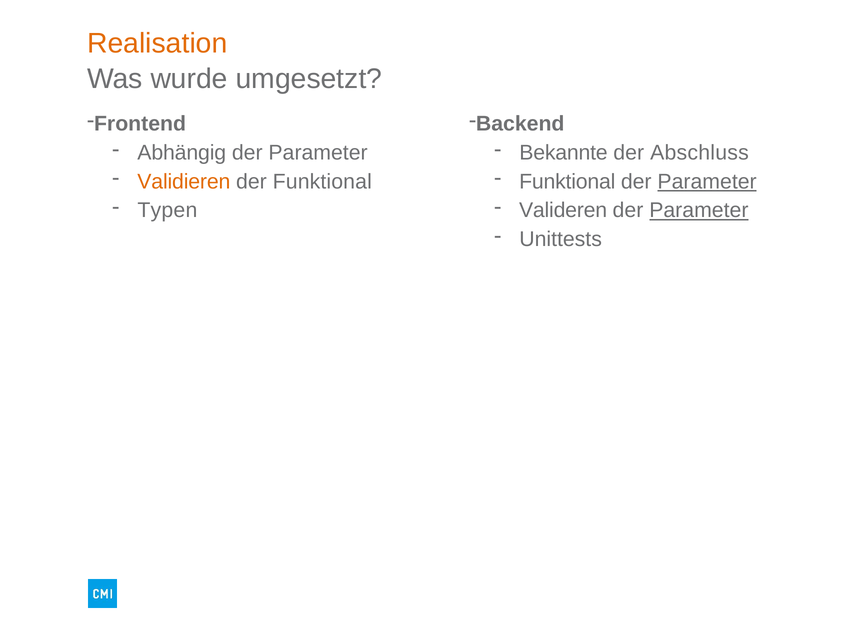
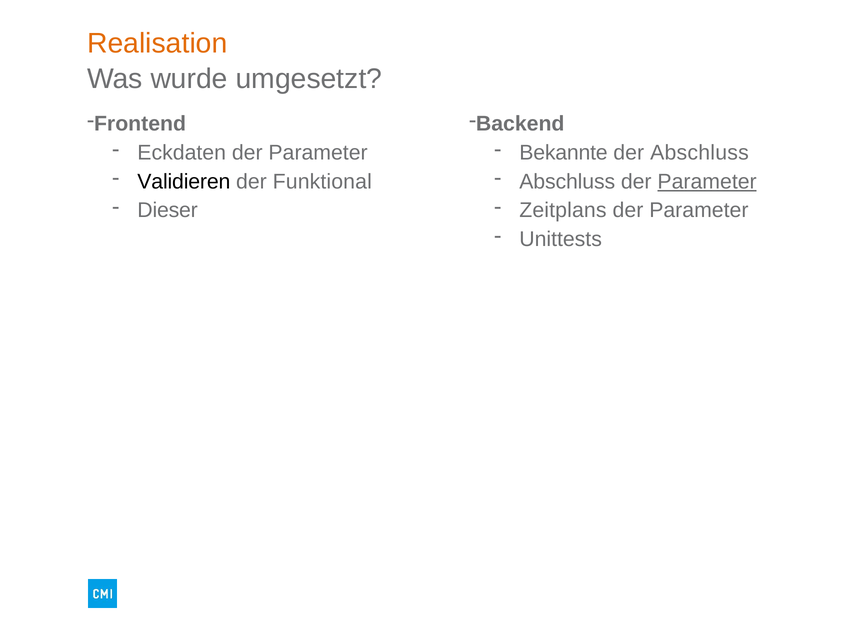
Abhängig: Abhängig -> Eckdaten
Validieren colour: orange -> black
Funktional at (567, 182): Funktional -> Abschluss
Typen: Typen -> Dieser
Valideren: Valideren -> Zeitplans
Parameter at (699, 211) underline: present -> none
